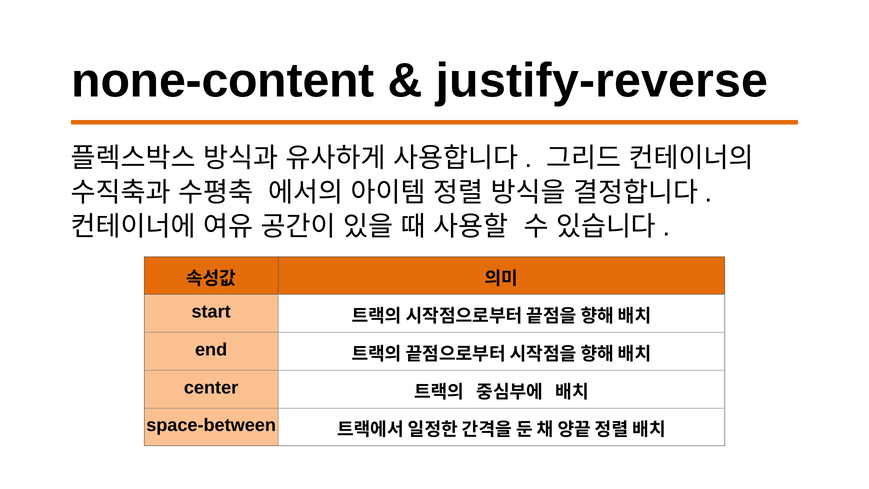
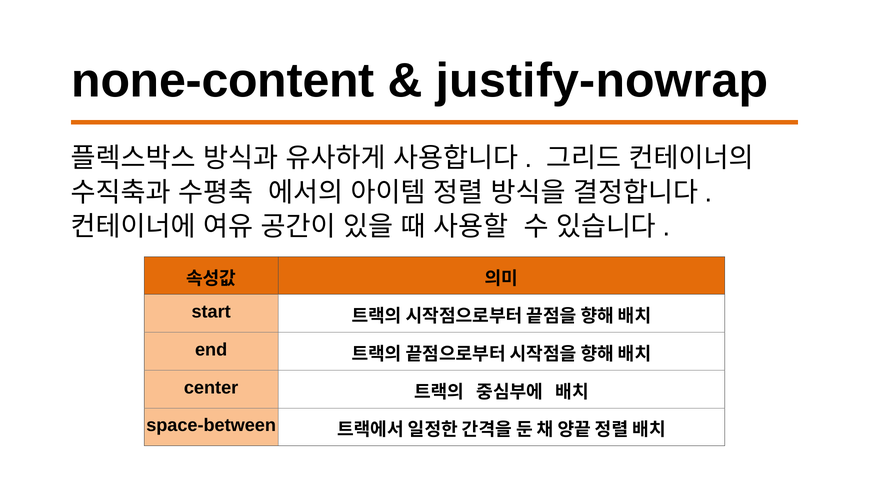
justify-reverse: justify-reverse -> justify-nowrap
